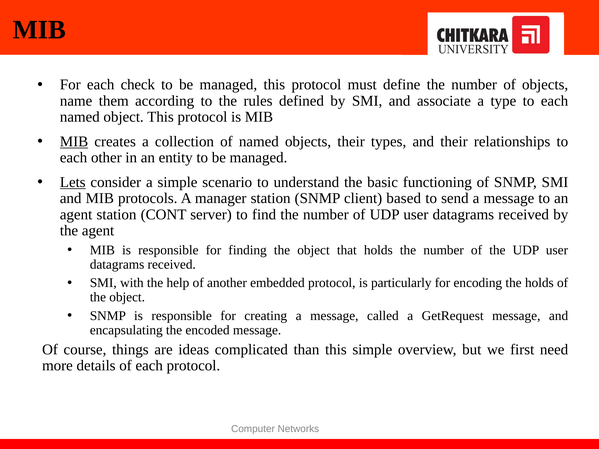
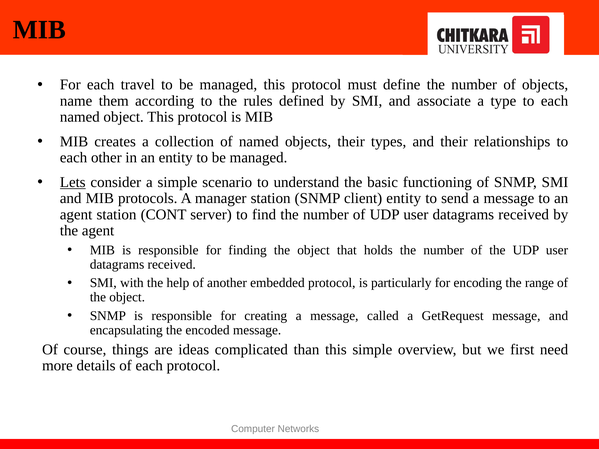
check: check -> travel
MIB at (74, 142) underline: present -> none
client based: based -> entity
the holds: holds -> range
